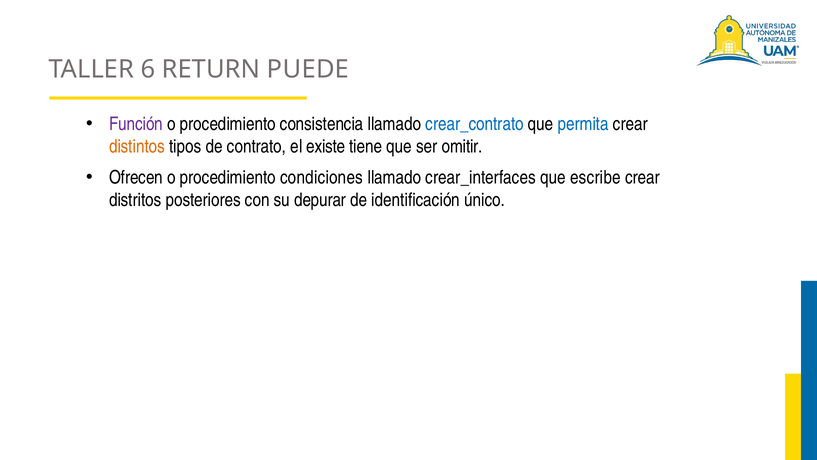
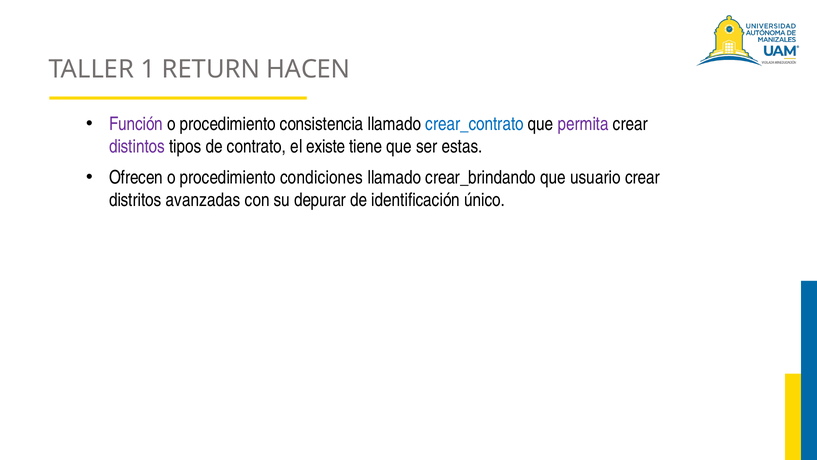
6: 6 -> 1
PUEDE: PUEDE -> HACEN
permita colour: blue -> purple
distintos colour: orange -> purple
omitir: omitir -> estas
crear_interfaces: crear_interfaces -> crear_brindando
escribe: escribe -> usuario
posteriores: posteriores -> avanzadas
